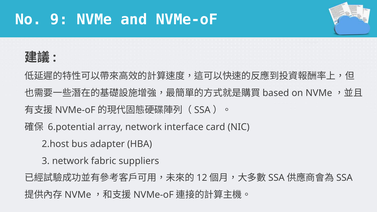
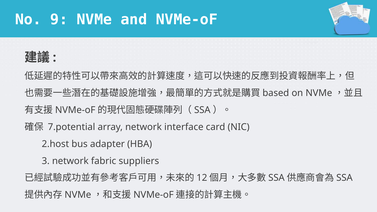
6.potential: 6.potential -> 7.potential
